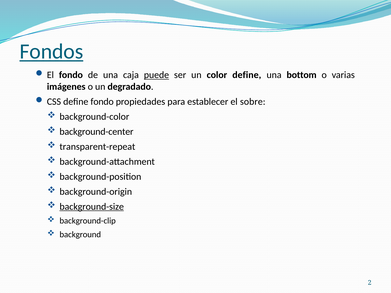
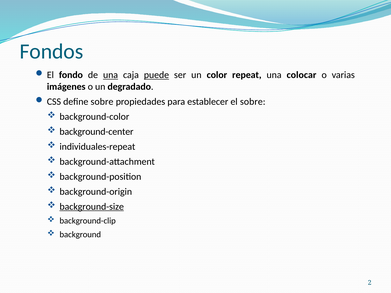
Fondos underline: present -> none
una at (111, 75) underline: none -> present
color define: define -> repeat
bottom: bottom -> colocar
define fondo: fondo -> sobre
transparent-repeat: transparent-repeat -> individuales-repeat
